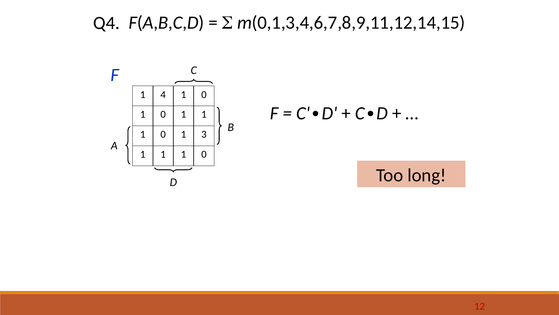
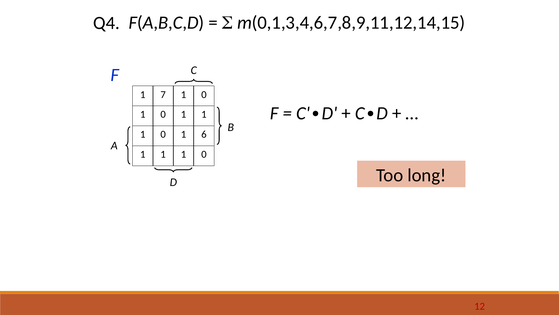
4: 4 -> 7
3: 3 -> 6
